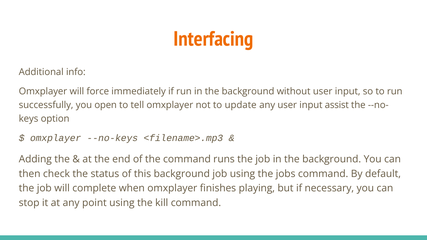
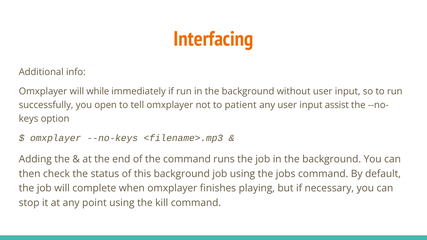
force: force -> while
update: update -> patient
